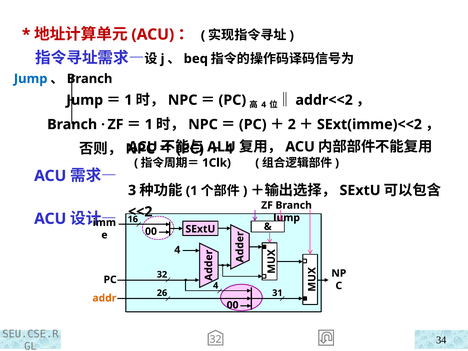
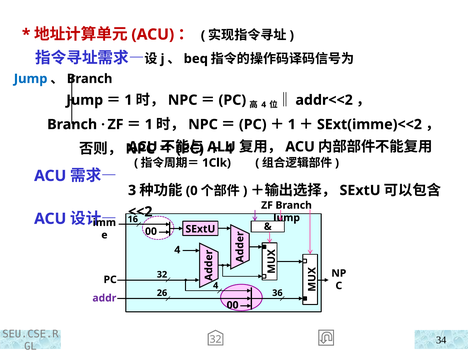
2 at (292, 124): 2 -> 1
1 at (192, 191): 1 -> 0
31: 31 -> 36
addr colour: orange -> purple
